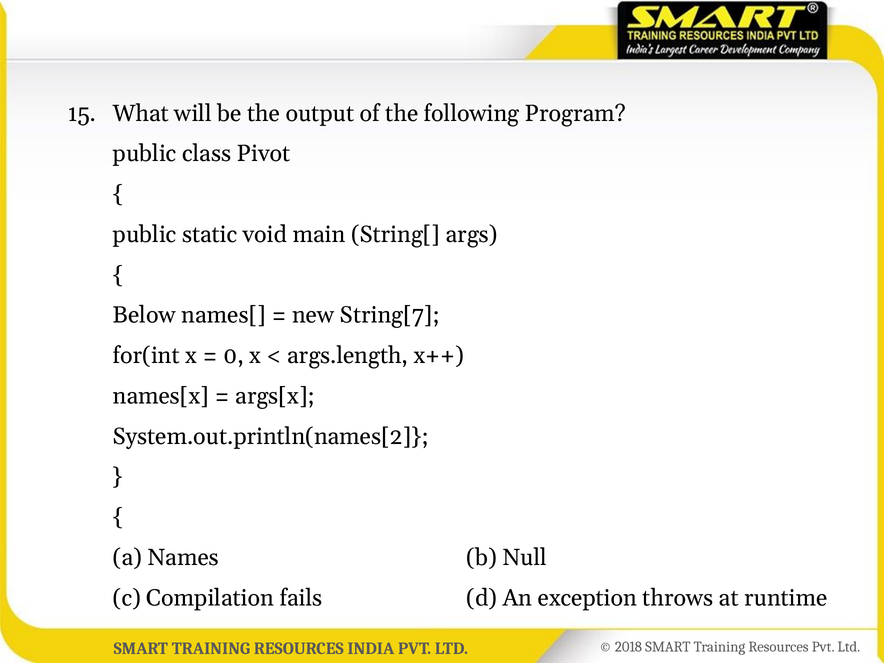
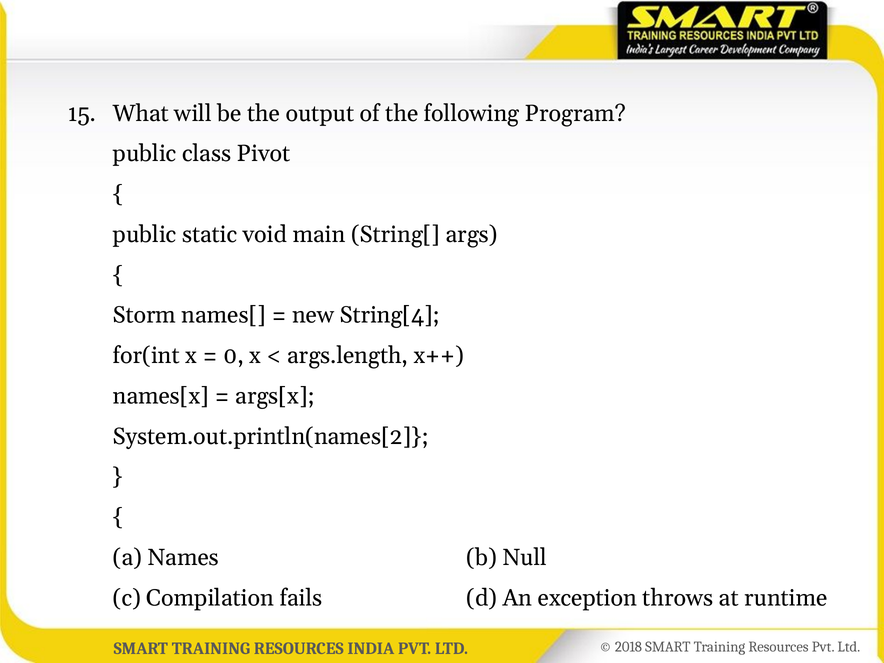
Below: Below -> Storm
String[7: String[7 -> String[4
